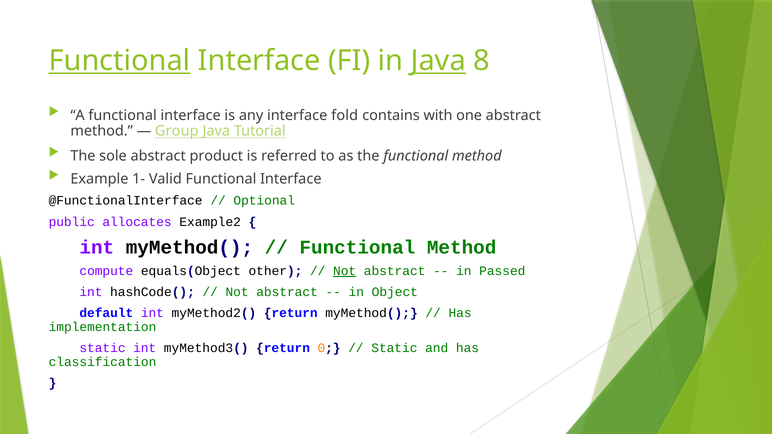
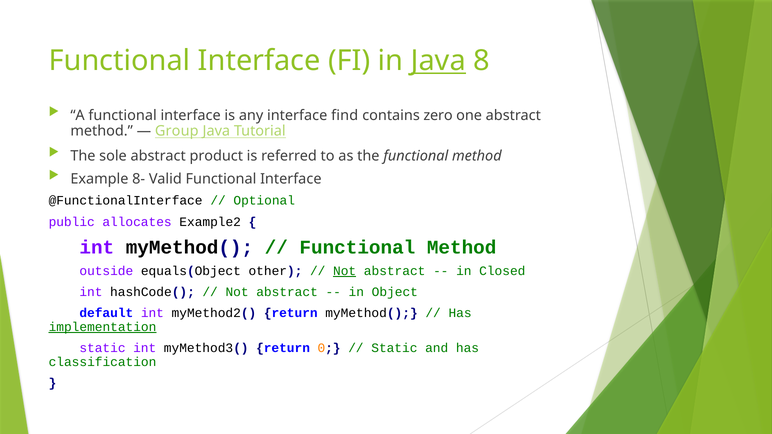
Functional at (120, 61) underline: present -> none
fold: fold -> find
with: with -> zero
1-: 1- -> 8-
compute: compute -> outside
Passed: Passed -> Closed
implementation underline: none -> present
